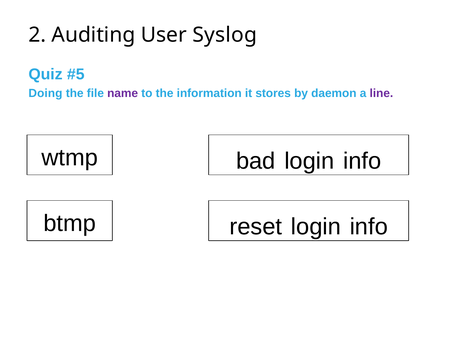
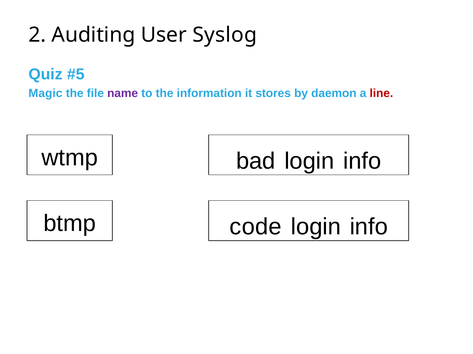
Doing: Doing -> Magic
line colour: purple -> red
reset: reset -> code
